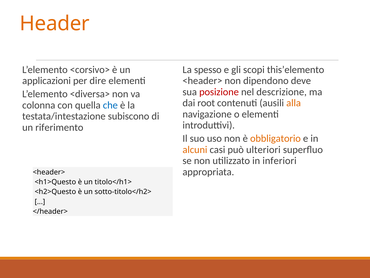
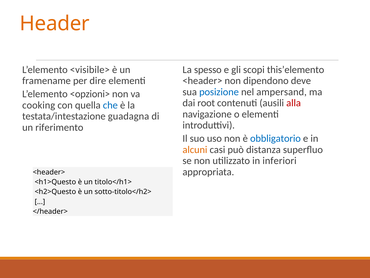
<corsivo>: <corsivo> -> <visibile>
applicazioni: applicazioni -> framename
posizione colour: red -> blue
descrizione: descrizione -> ampersand
<diversa>: <diversa> -> <opzioni>
alla colour: orange -> red
colonna: colonna -> cooking
subiscono: subiscono -> guadagna
obbligatorio colour: orange -> blue
ulteriori: ulteriori -> distanza
